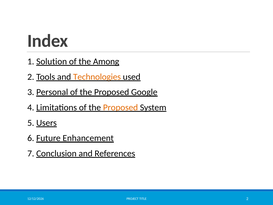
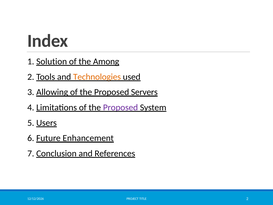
Personal: Personal -> Allowing
Google: Google -> Servers
Proposed at (120, 107) colour: orange -> purple
